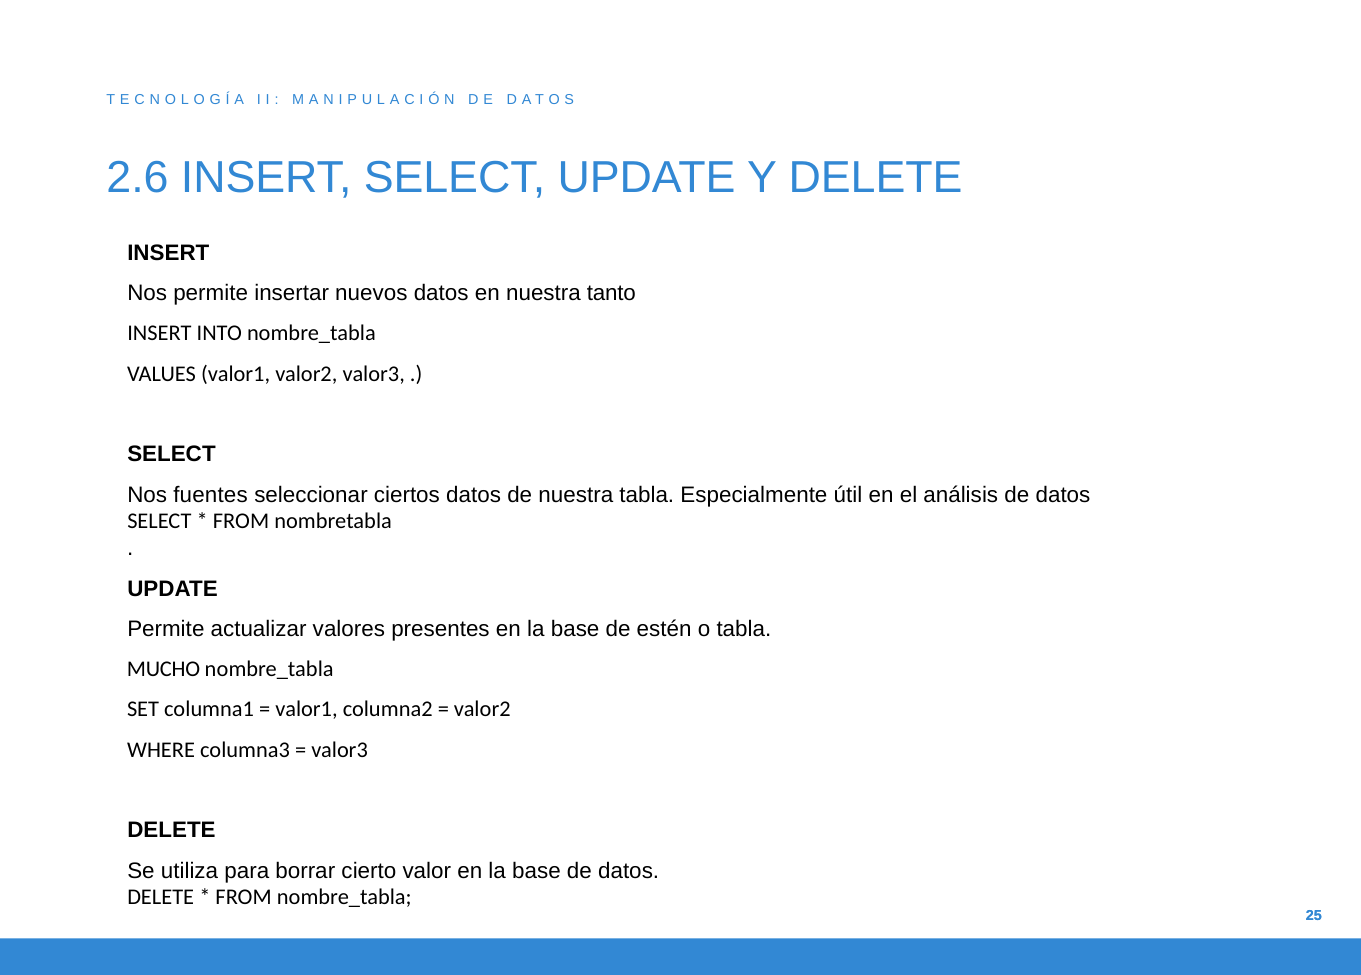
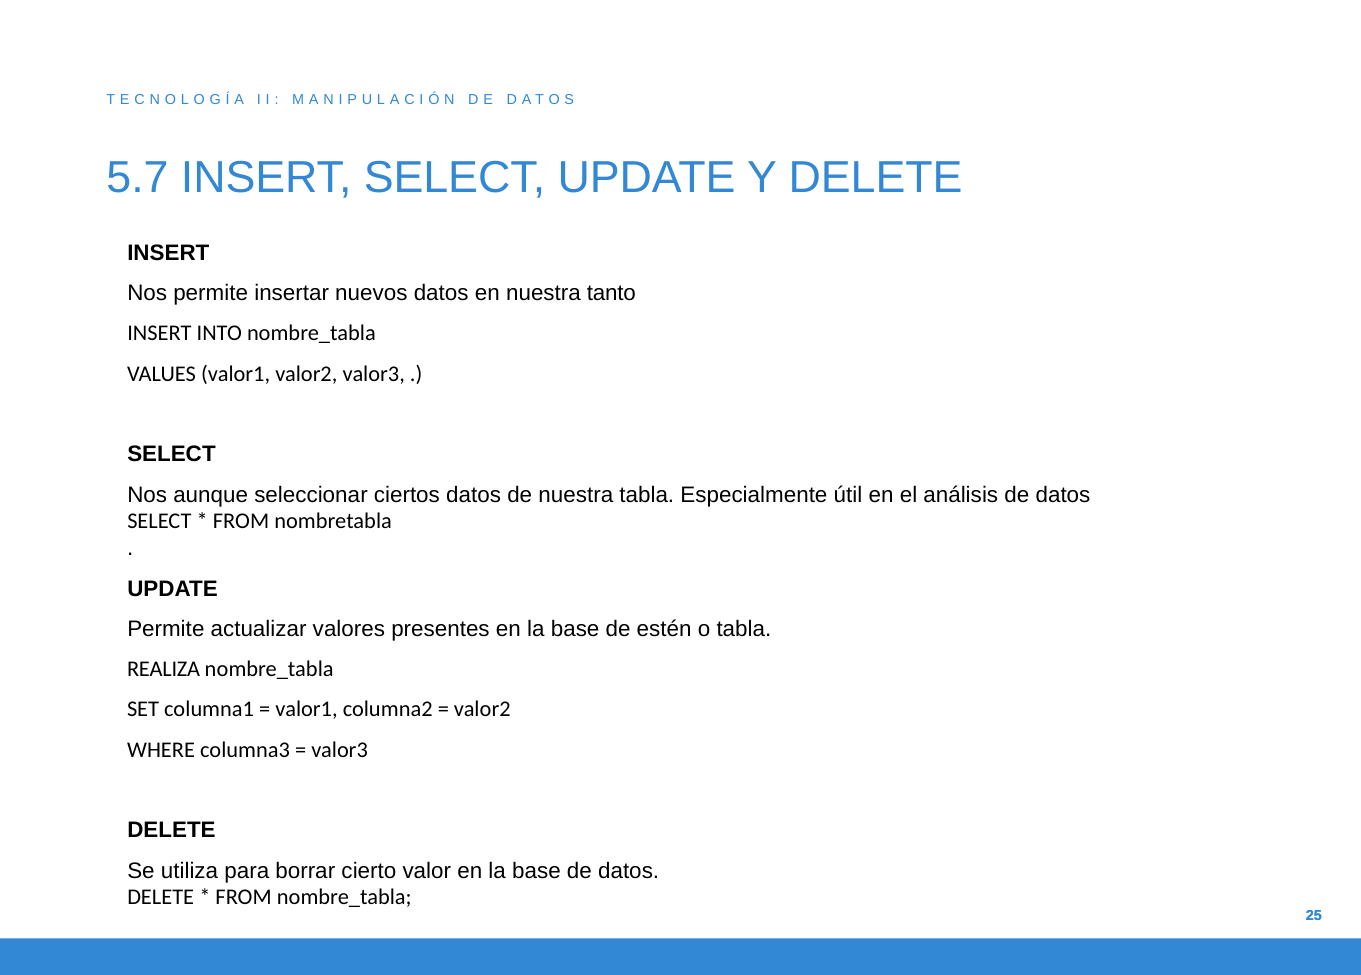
2.6: 2.6 -> 5.7
fuentes: fuentes -> aunque
MUCHO: MUCHO -> REALIZA
